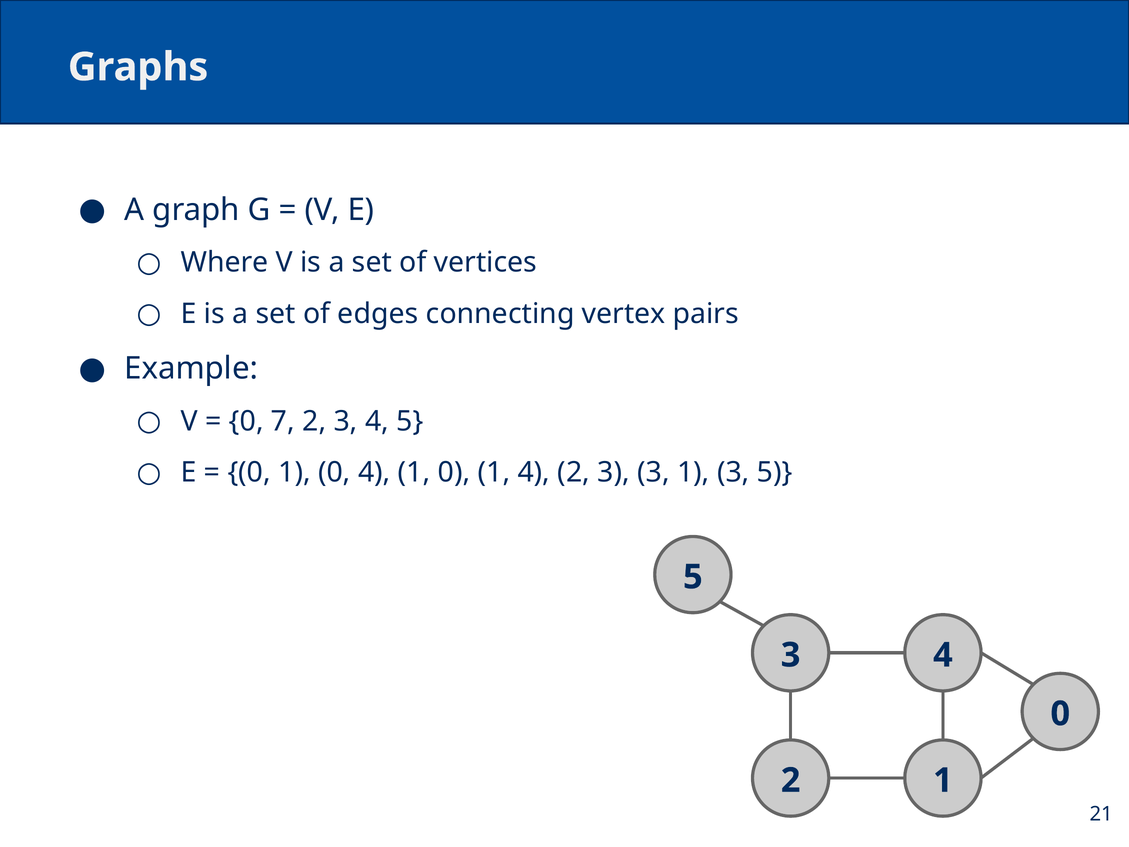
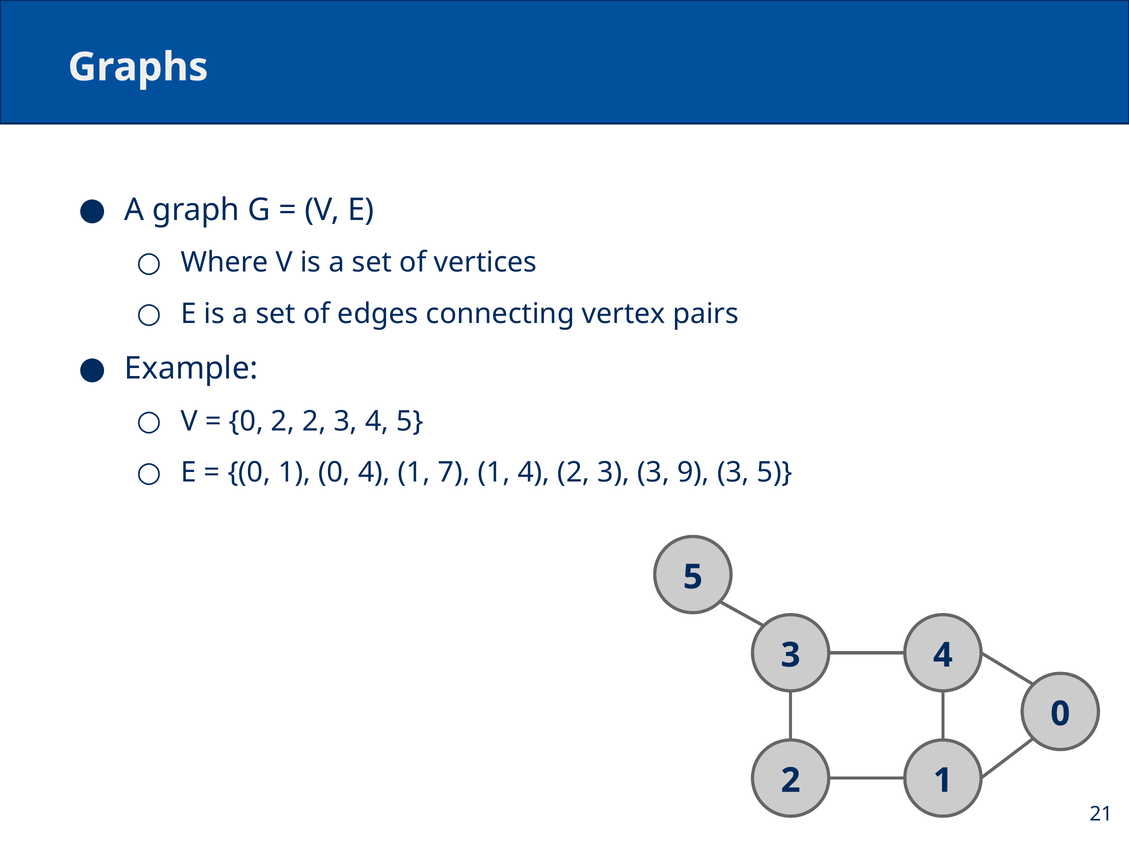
0 7: 7 -> 2
4 1 0: 0 -> 7
3 1: 1 -> 9
